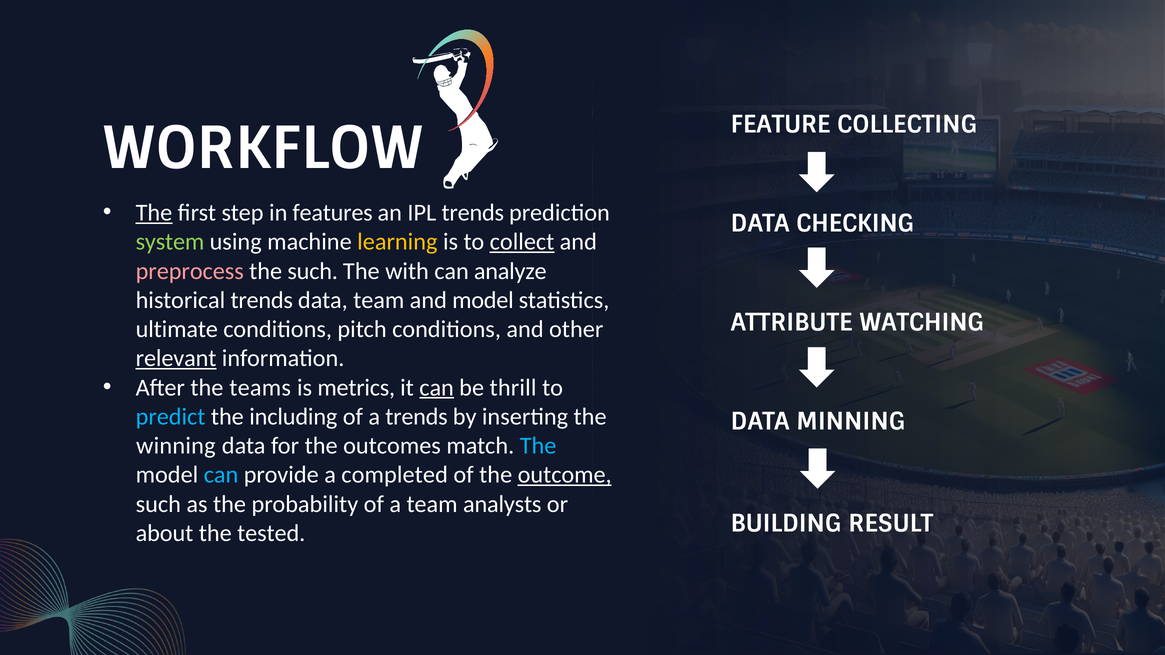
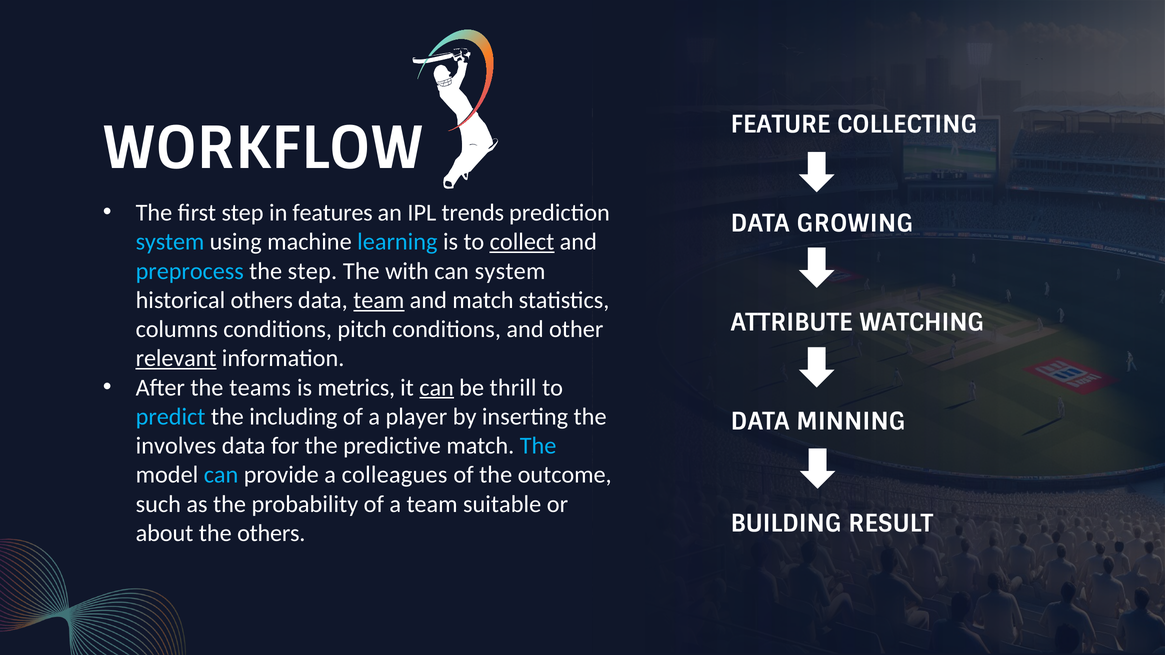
The at (154, 213) underline: present -> none
CHECKING: CHECKING -> GROWING
system at (170, 242) colour: light green -> light blue
learning colour: yellow -> light blue
preprocess colour: pink -> light blue
the such: such -> step
can analyze: analyze -> system
historical trends: trends -> others
team at (379, 300) underline: none -> present
and model: model -> match
ultimate: ultimate -> columns
a trends: trends -> player
winning: winning -> involves
outcomes: outcomes -> predictive
completed: completed -> colleagues
outcome underline: present -> none
analysts: analysts -> suitable
the tested: tested -> others
